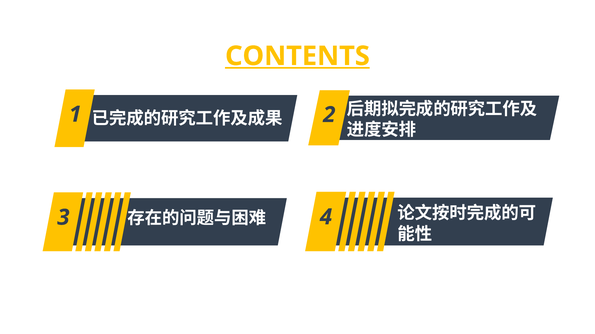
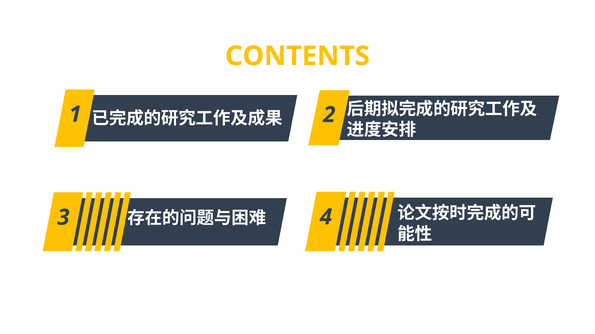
CONTENTS underline: present -> none
